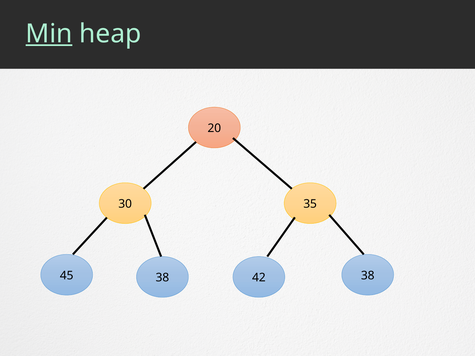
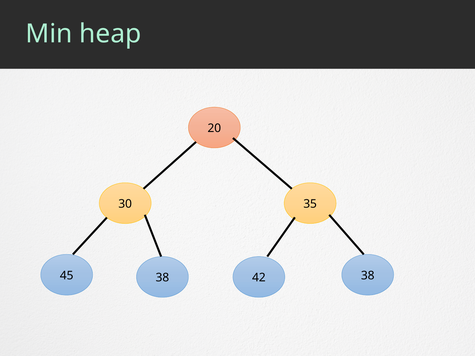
Min underline: present -> none
